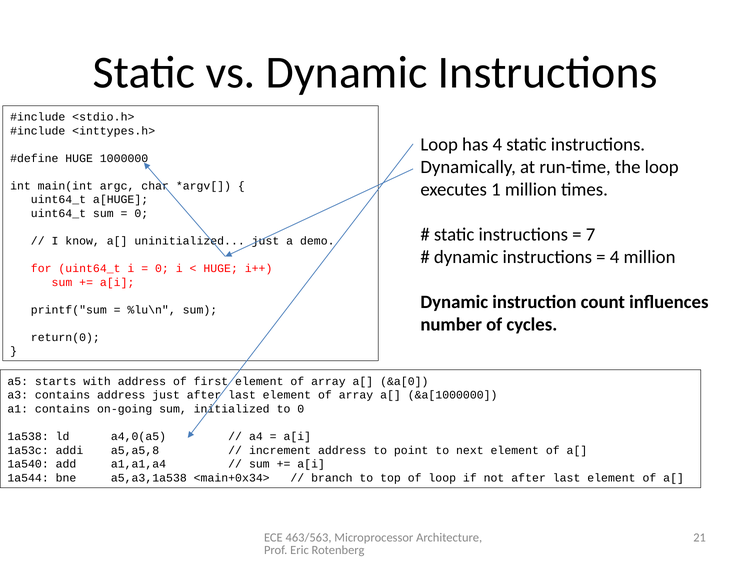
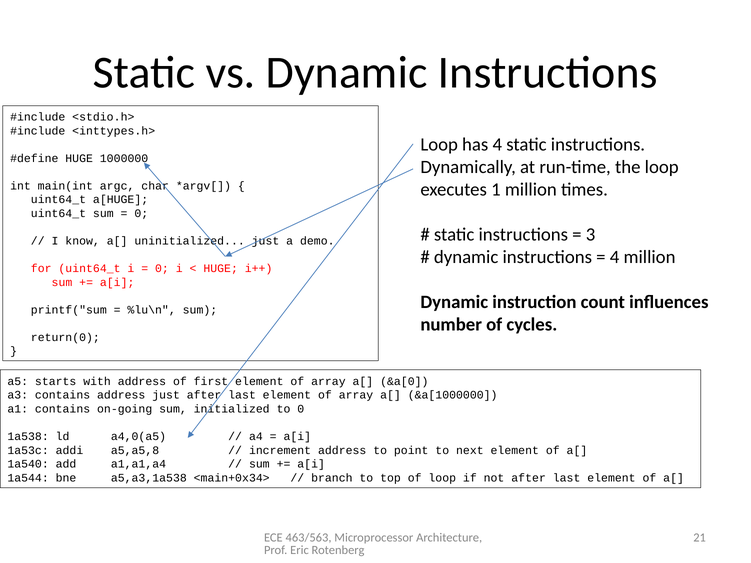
7: 7 -> 3
